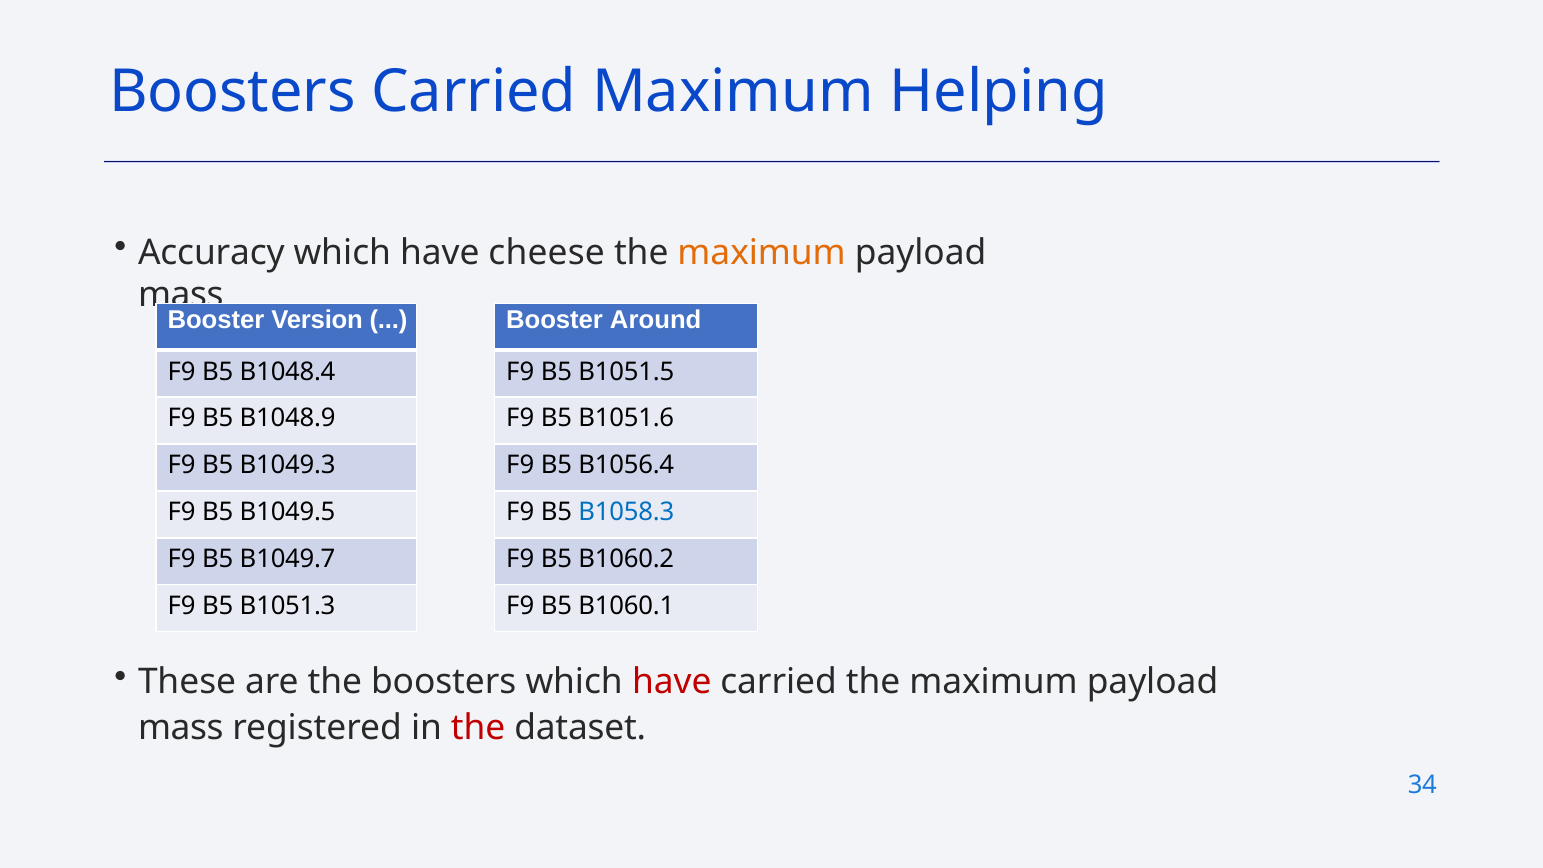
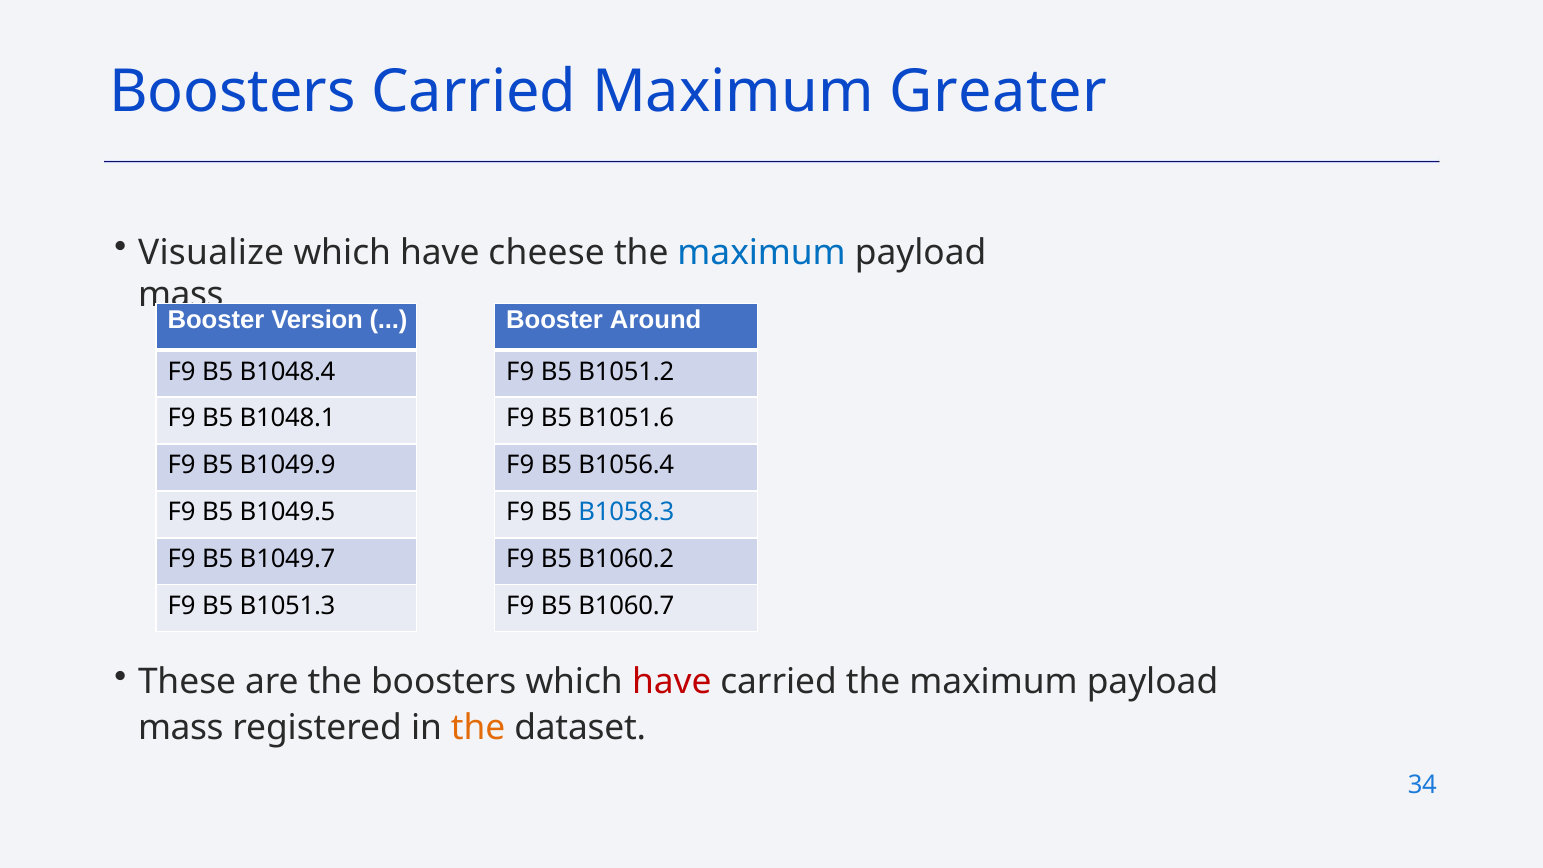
Helping: Helping -> Greater
Accuracy: Accuracy -> Visualize
maximum at (762, 252) colour: orange -> blue
B1051.5: B1051.5 -> B1051.2
B1048.9: B1048.9 -> B1048.1
B1049.3: B1049.3 -> B1049.9
B1060.1: B1060.1 -> B1060.7
the at (478, 728) colour: red -> orange
